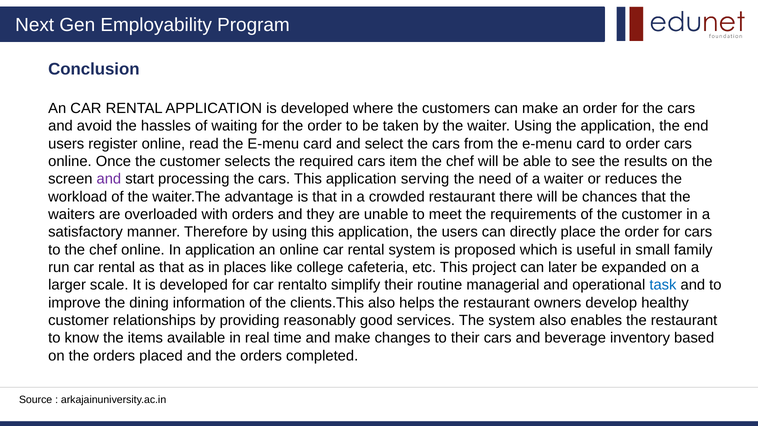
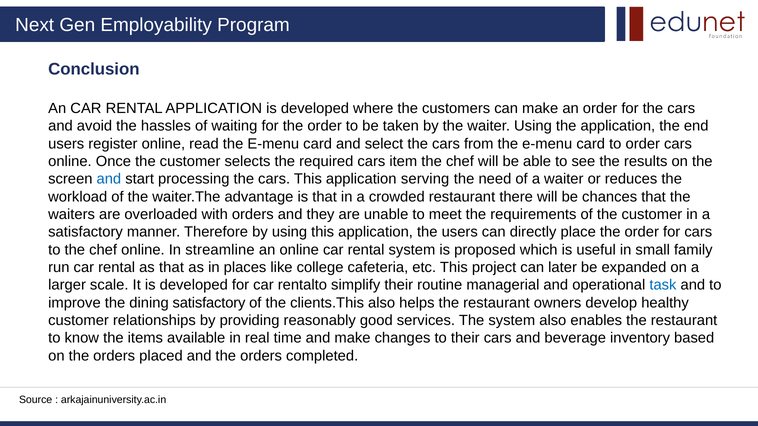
and at (109, 179) colour: purple -> blue
In application: application -> streamline
dining information: information -> satisfactory
